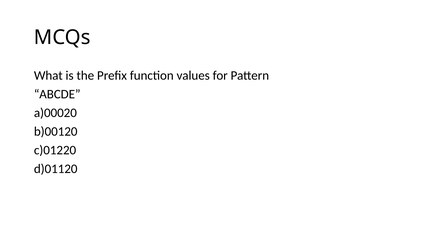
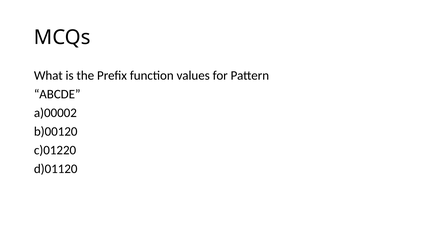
a)00020: a)00020 -> a)00002
